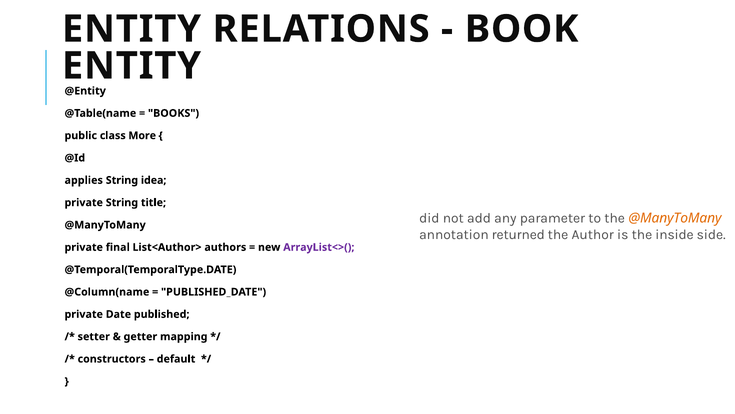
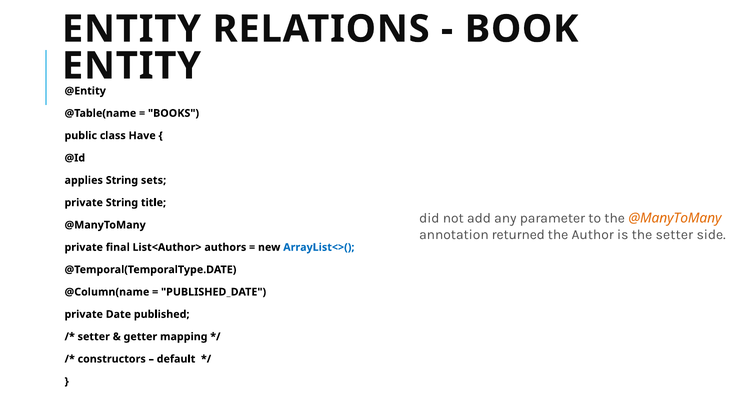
More: More -> Have
idea: idea -> sets
the inside: inside -> setter
ArrayList<>( colour: purple -> blue
